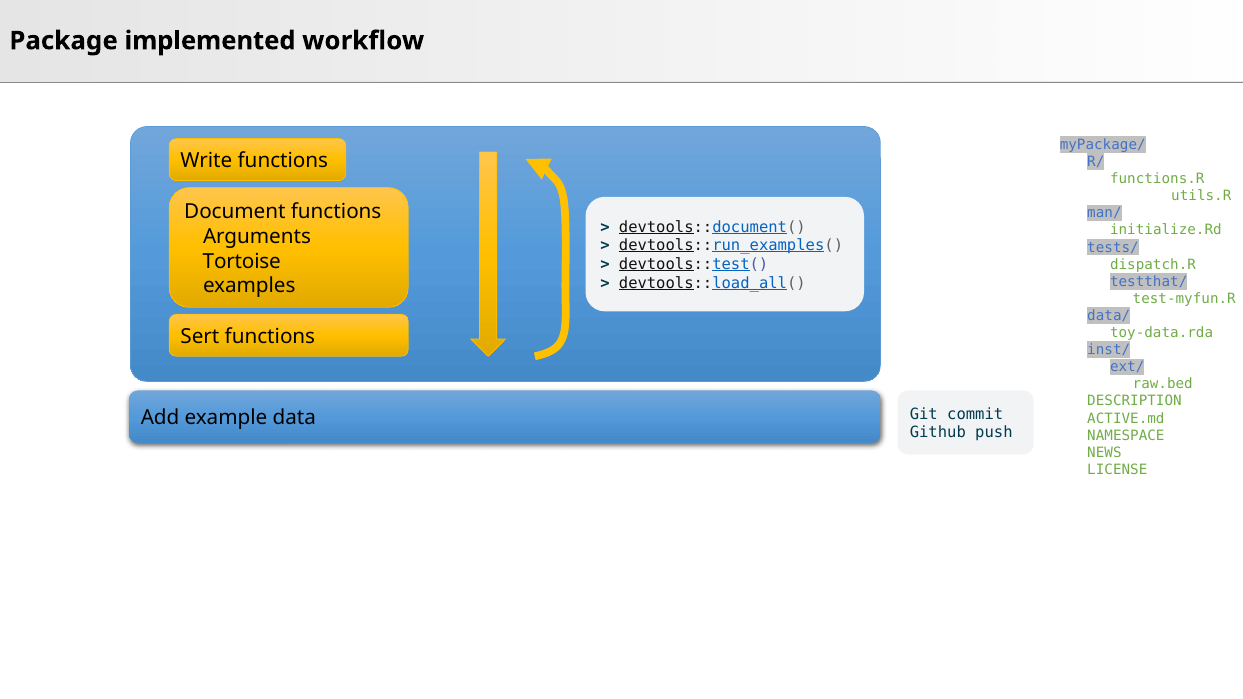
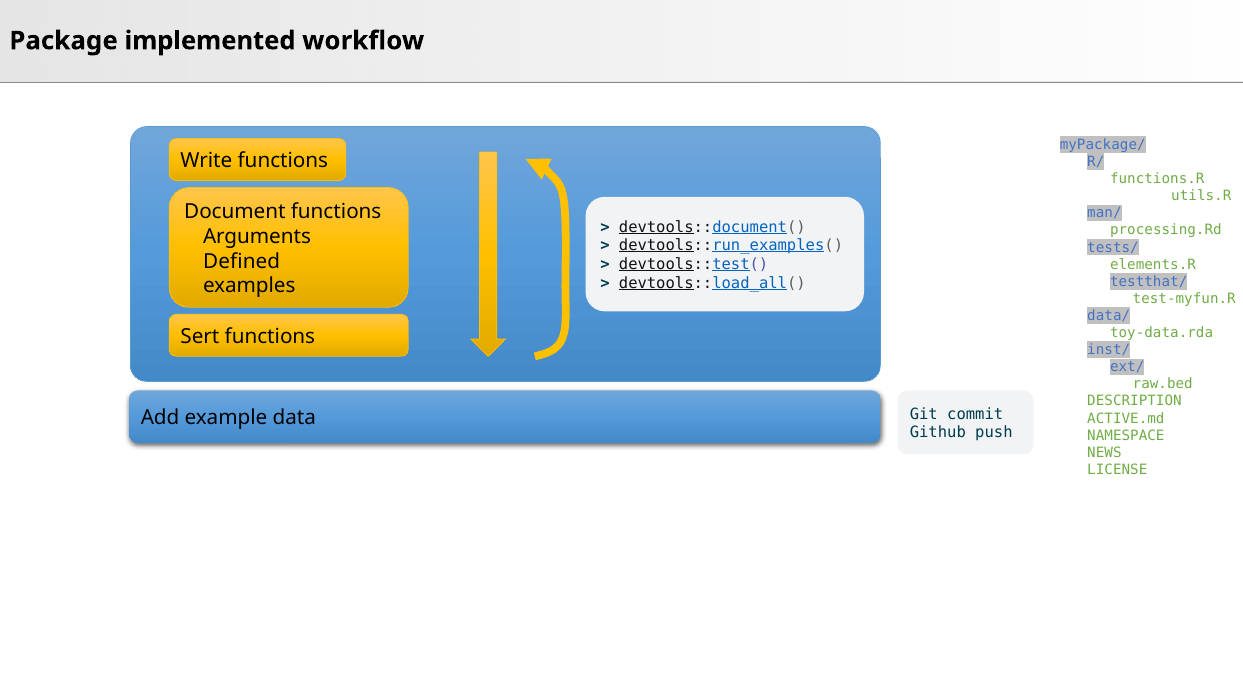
initialize.Rd: initialize.Rd -> processing.Rd
Tortoise: Tortoise -> Defined
dispatch.R: dispatch.R -> elements.R
